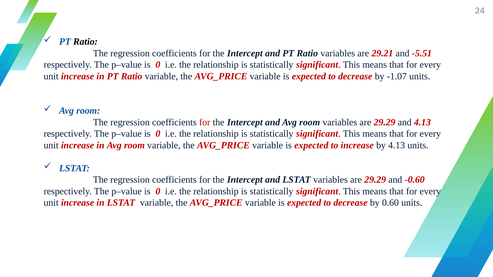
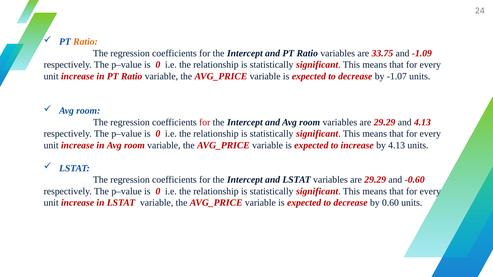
Ratio at (85, 42) colour: black -> orange
29.21: 29.21 -> 33.75
-5.51: -5.51 -> -1.09
